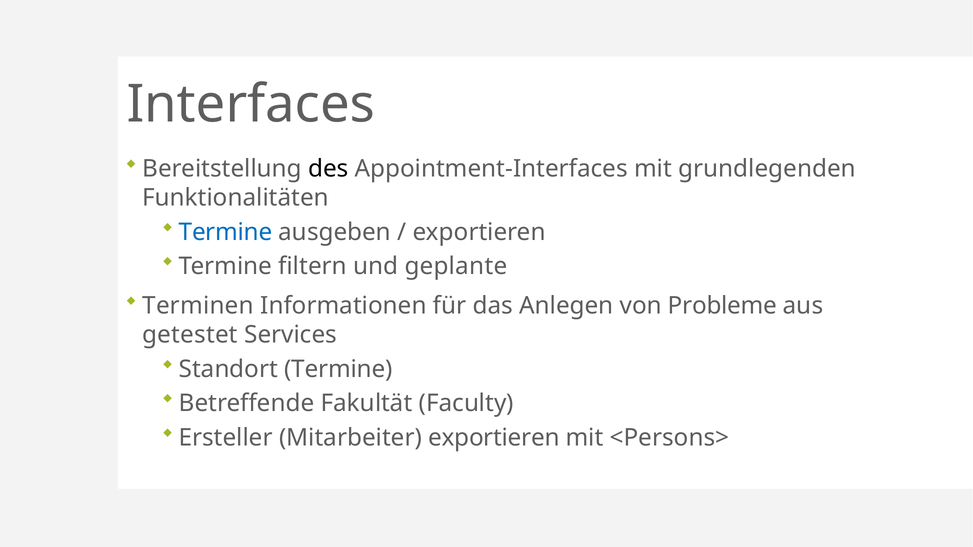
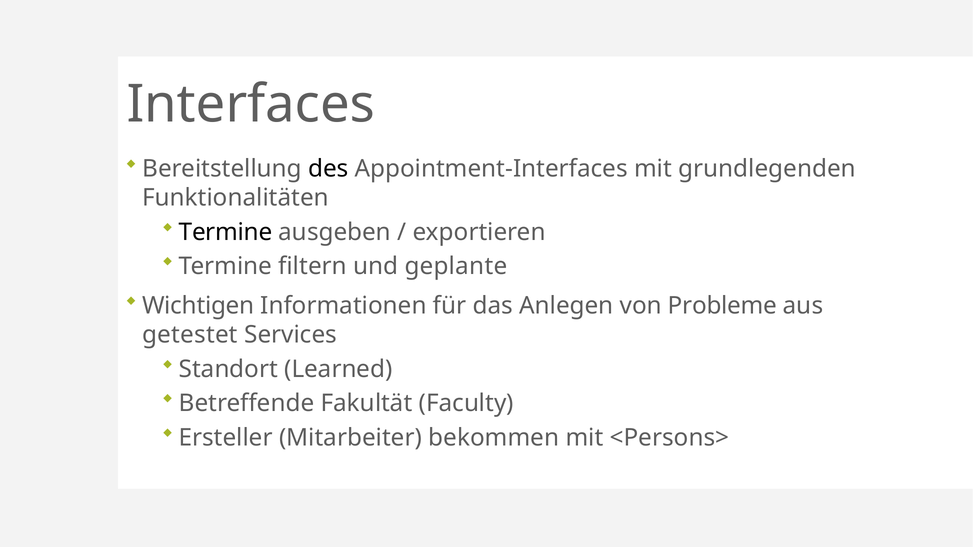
Termine at (226, 232) colour: blue -> black
Terminen: Terminen -> Wichtigen
Standort Termine: Termine -> Learned
Mitarbeiter exportieren: exportieren -> bekommen
